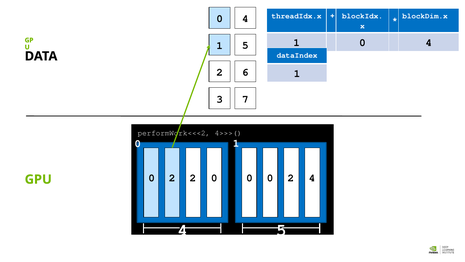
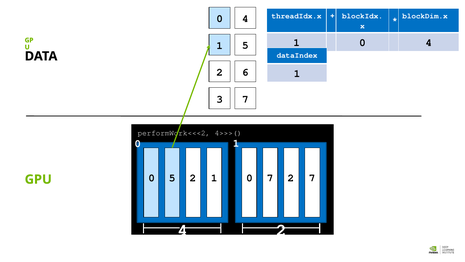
2 at (172, 178): 2 -> 5
2 0: 0 -> 1
0 at (270, 178): 0 -> 7
2 4: 4 -> 7
5 at (281, 230): 5 -> 2
